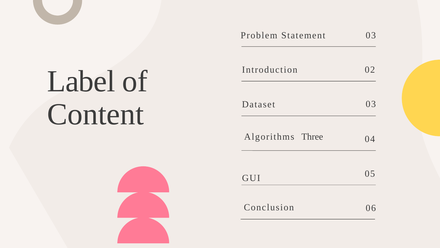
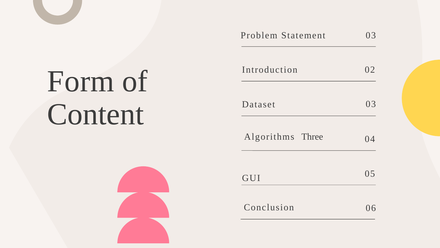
Label: Label -> Form
